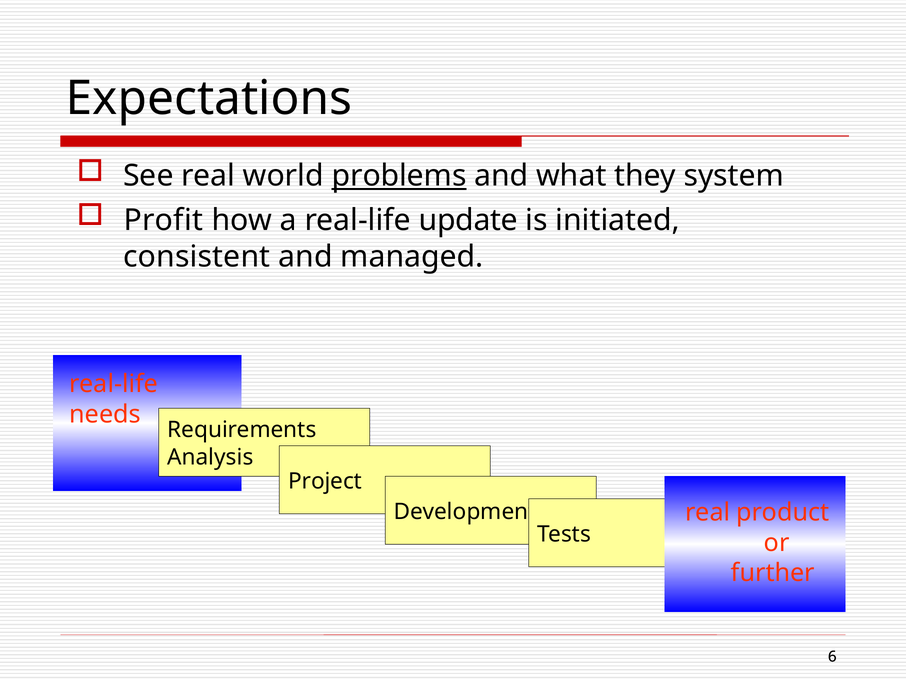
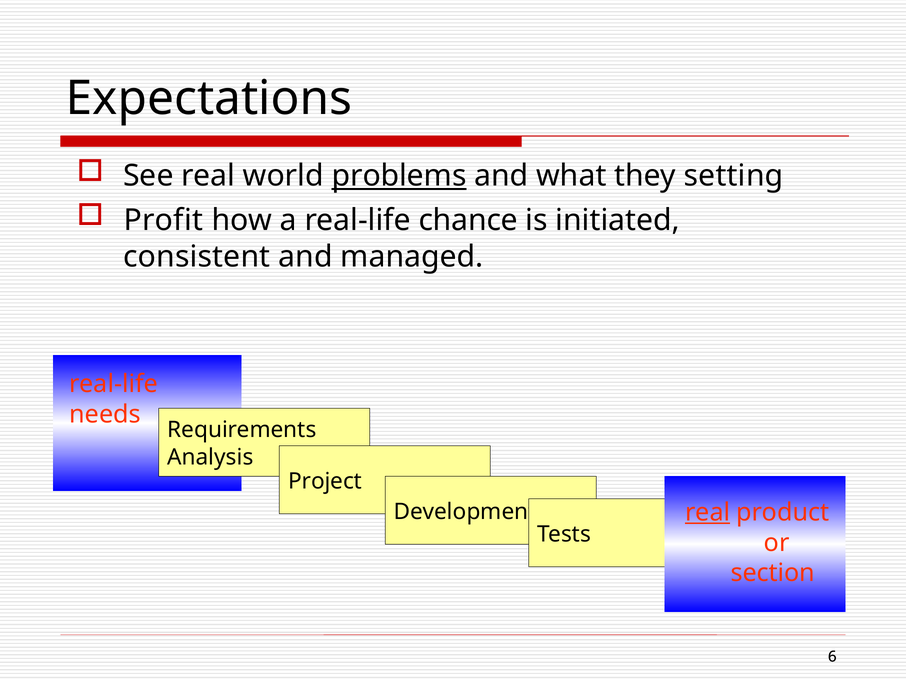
system: system -> setting
update: update -> chance
real at (708, 512) underline: none -> present
further: further -> section
